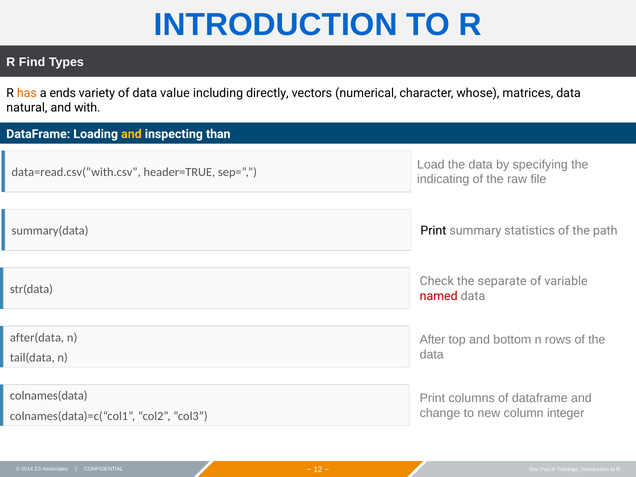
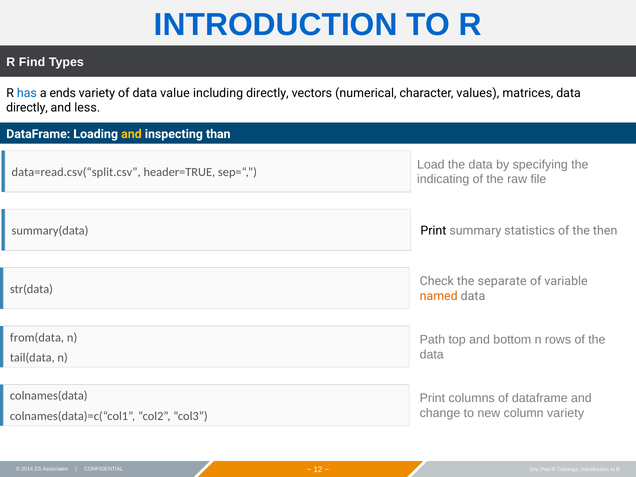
has colour: orange -> blue
whose: whose -> values
natural at (27, 108): natural -> directly
with: with -> less
data=read.csv(“with.csv: data=read.csv(“with.csv -> data=read.csv(“split.csv
path: path -> then
named colour: red -> orange
after(data: after(data -> from(data
After: After -> Path
column integer: integer -> variety
